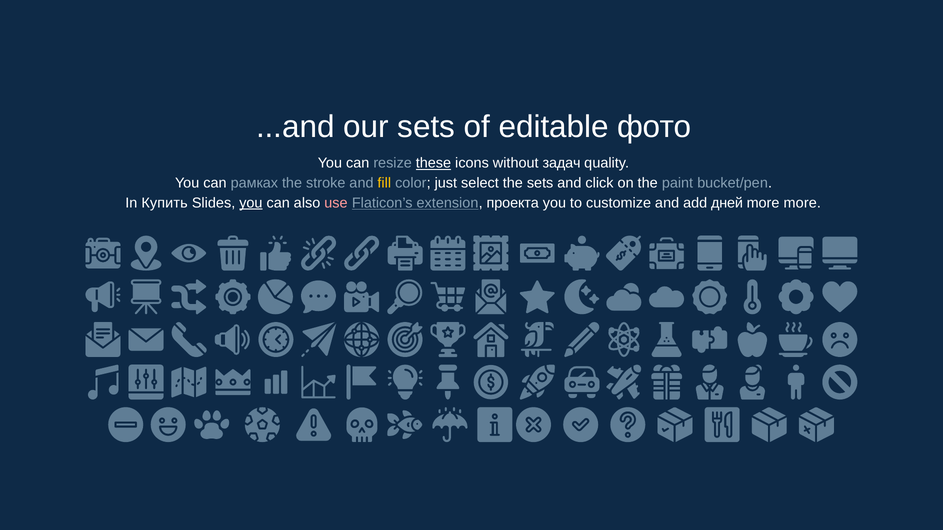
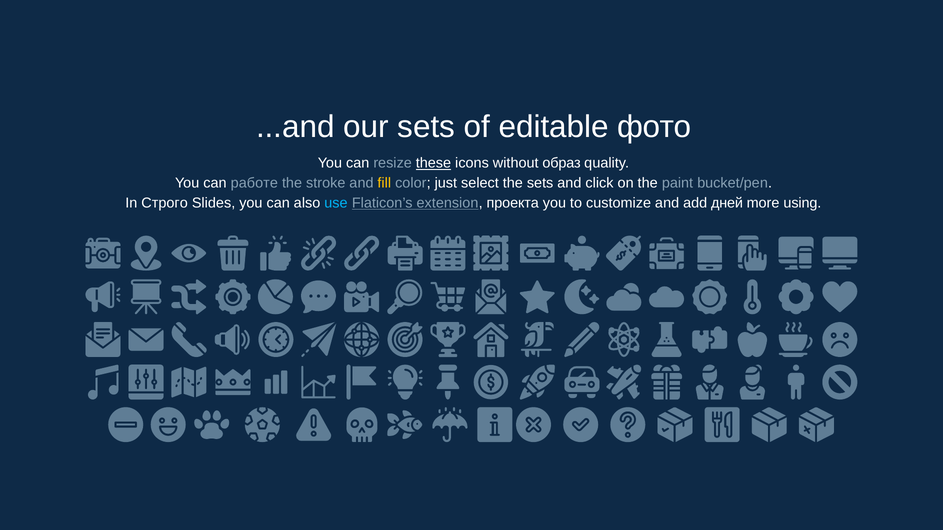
задач: задач -> образ
рамках: рамках -> работе
Купить: Купить -> Строго
you at (251, 203) underline: present -> none
use colour: pink -> light blue
more more: more -> using
